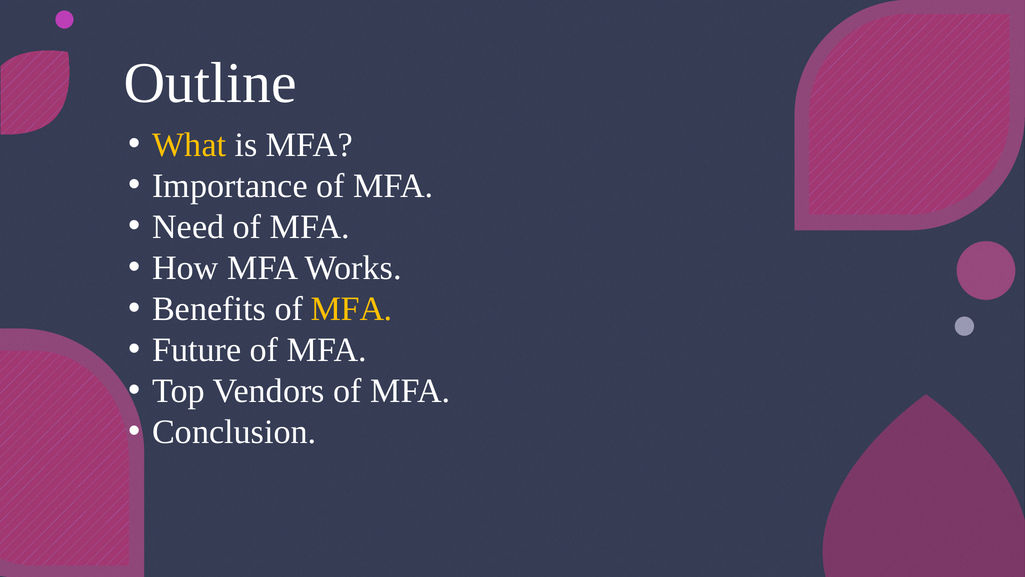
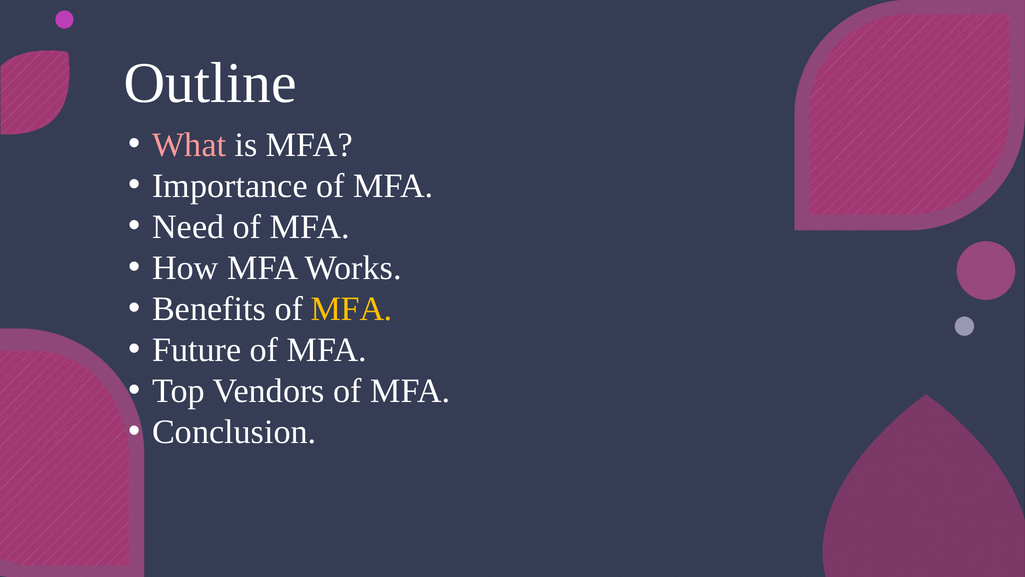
What colour: yellow -> pink
